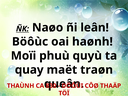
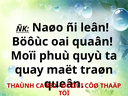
haønh: haønh -> quaân
